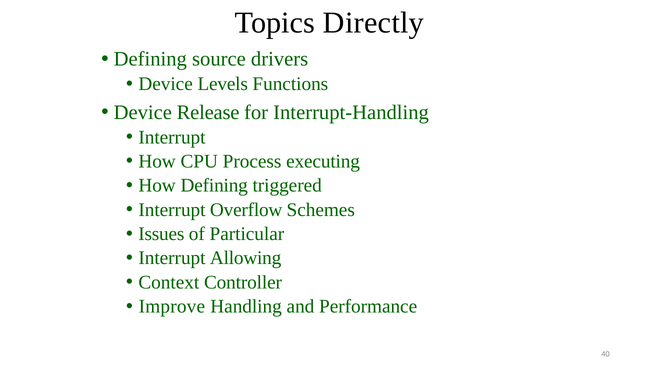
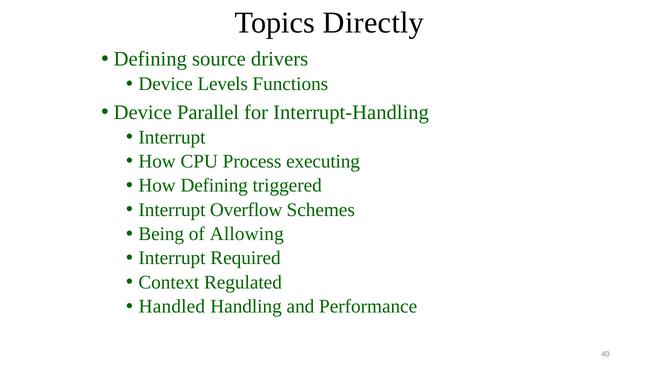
Release: Release -> Parallel
Issues: Issues -> Being
Particular: Particular -> Allowing
Allowing: Allowing -> Required
Controller: Controller -> Regulated
Improve: Improve -> Handled
